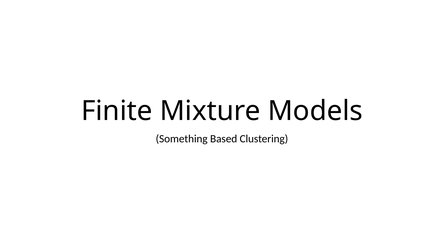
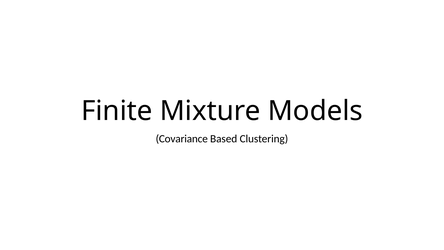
Something: Something -> Covariance
